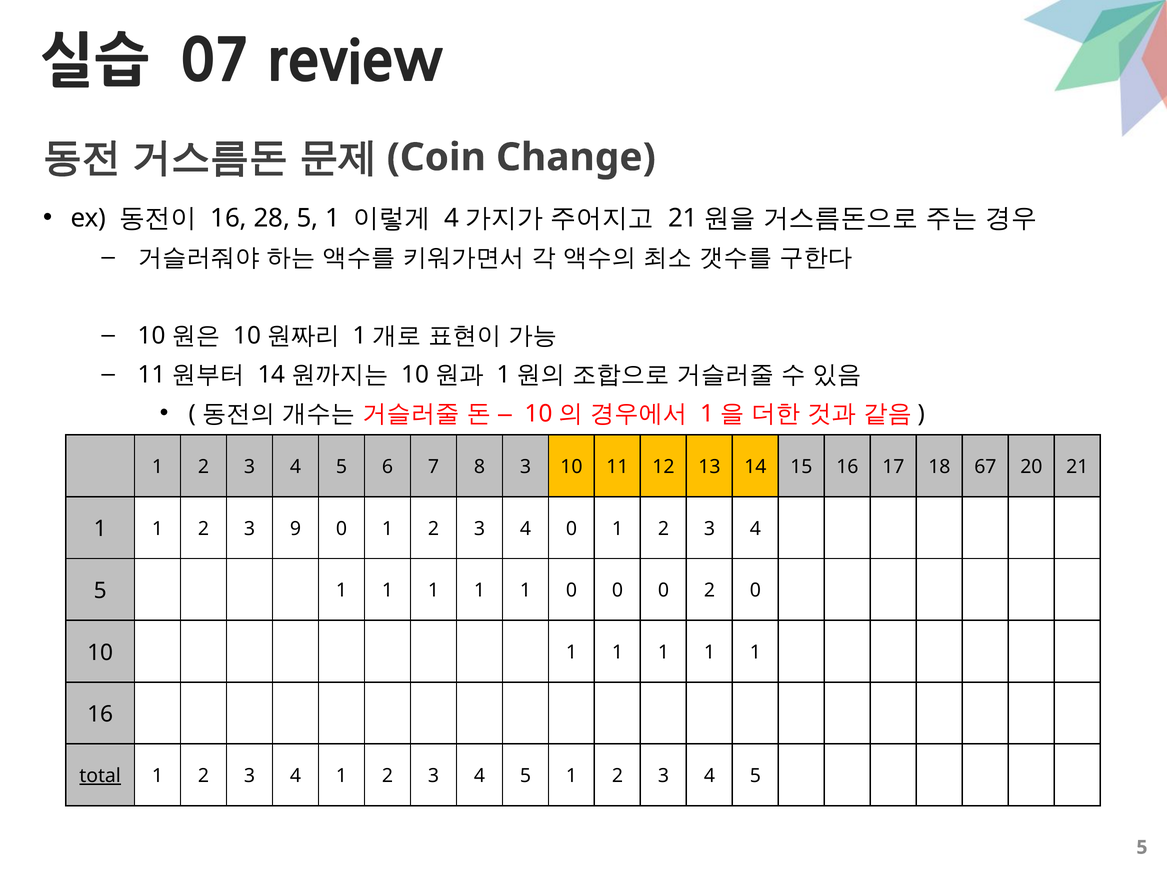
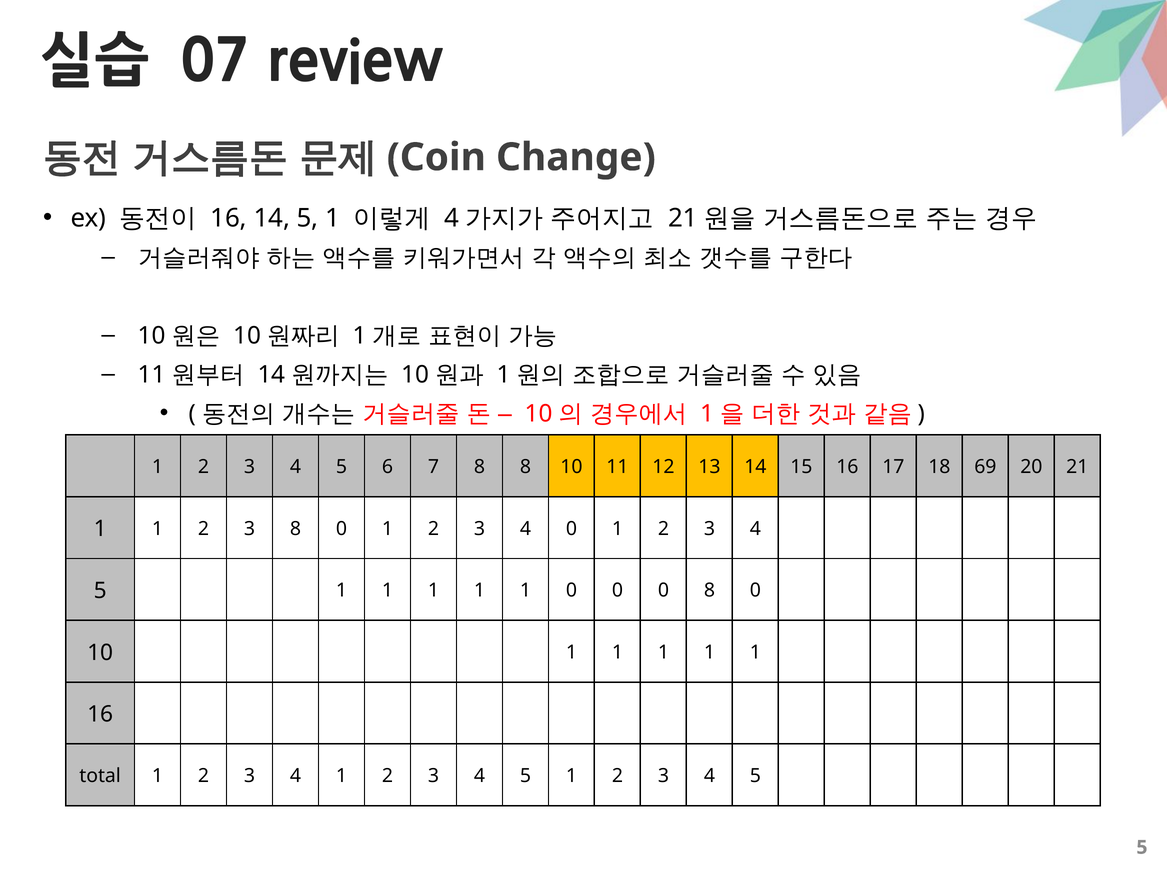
16 28: 28 -> 14
8 3: 3 -> 8
67: 67 -> 69
3 9: 9 -> 8
0 2: 2 -> 8
total underline: present -> none
